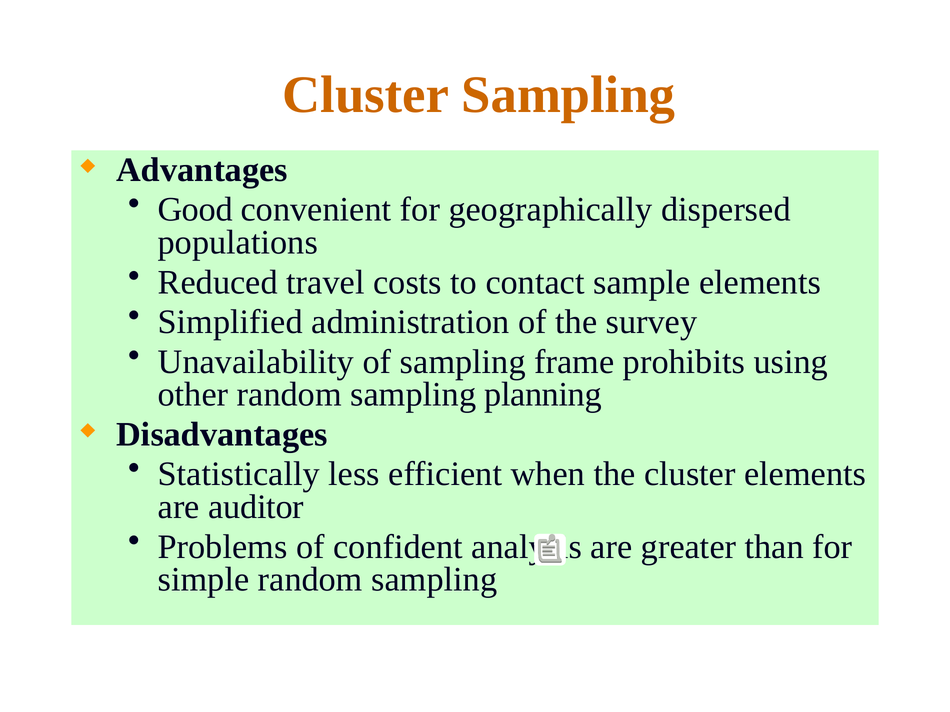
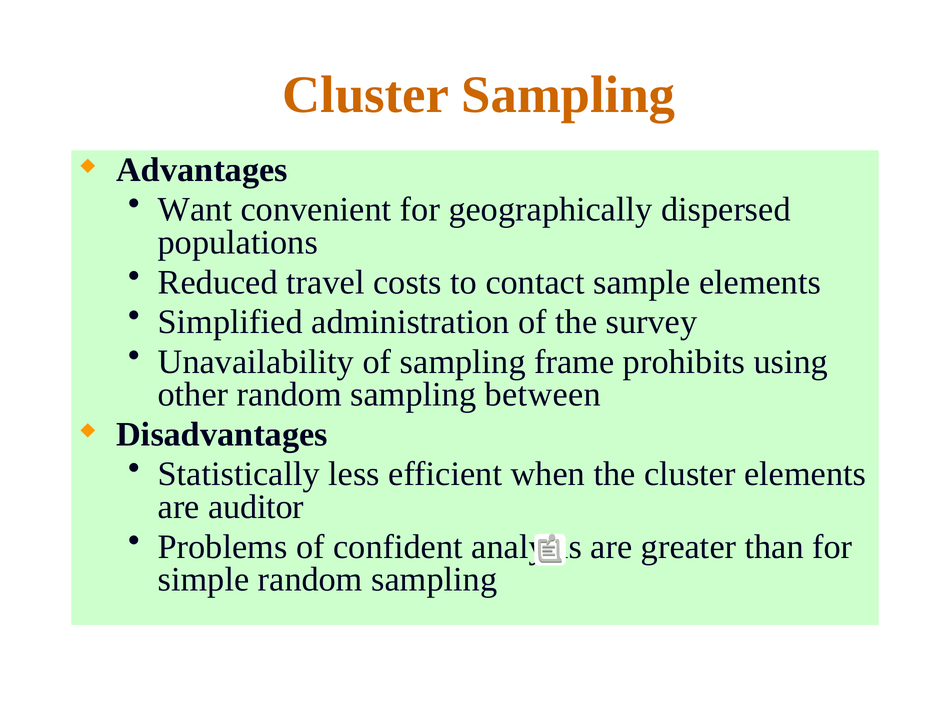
Good: Good -> Want
planning: planning -> between
